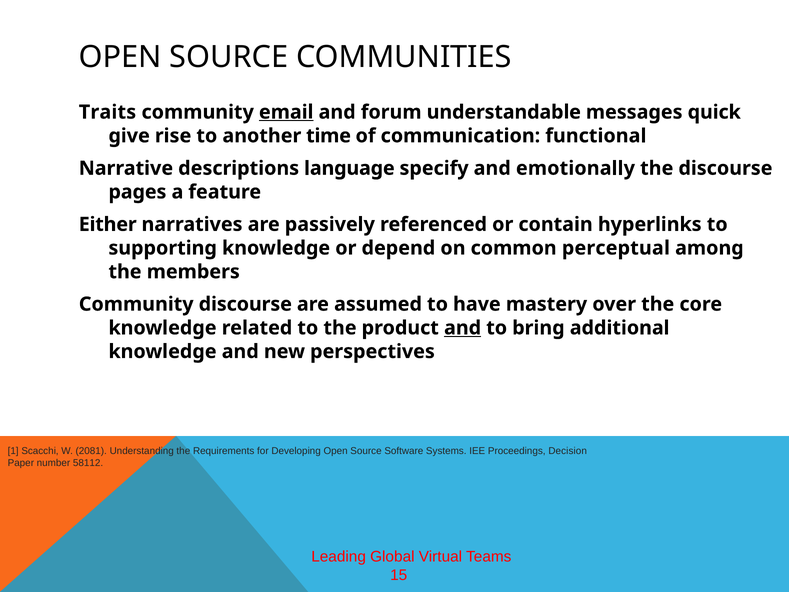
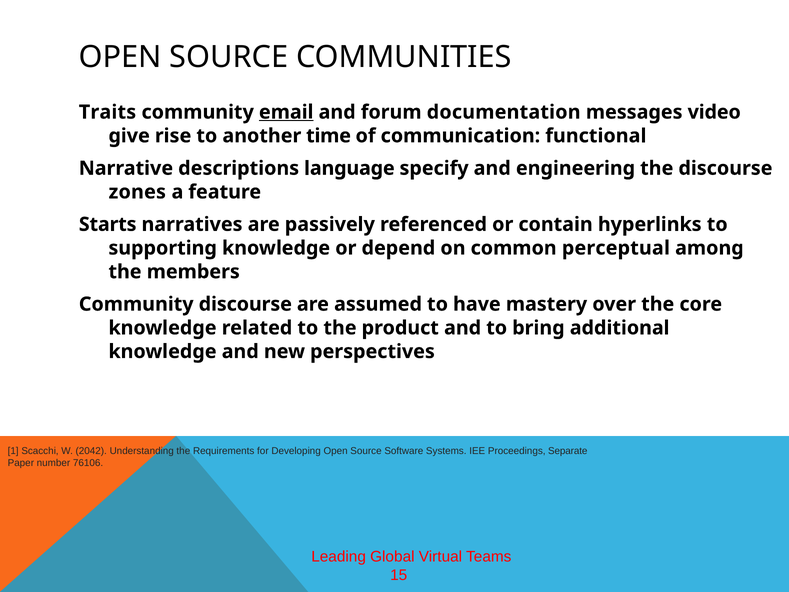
understandable: understandable -> documentation
quick: quick -> video
emotionally: emotionally -> engineering
pages: pages -> zones
Either: Either -> Starts
and at (463, 328) underline: present -> none
2081: 2081 -> 2042
Decision: Decision -> Separate
58112: 58112 -> 76106
